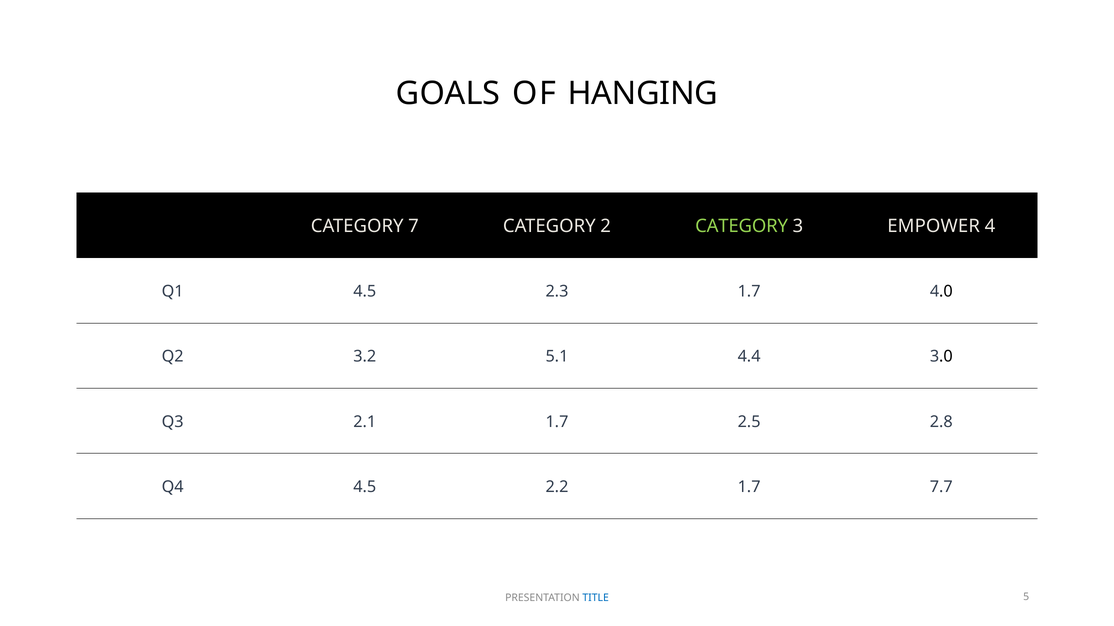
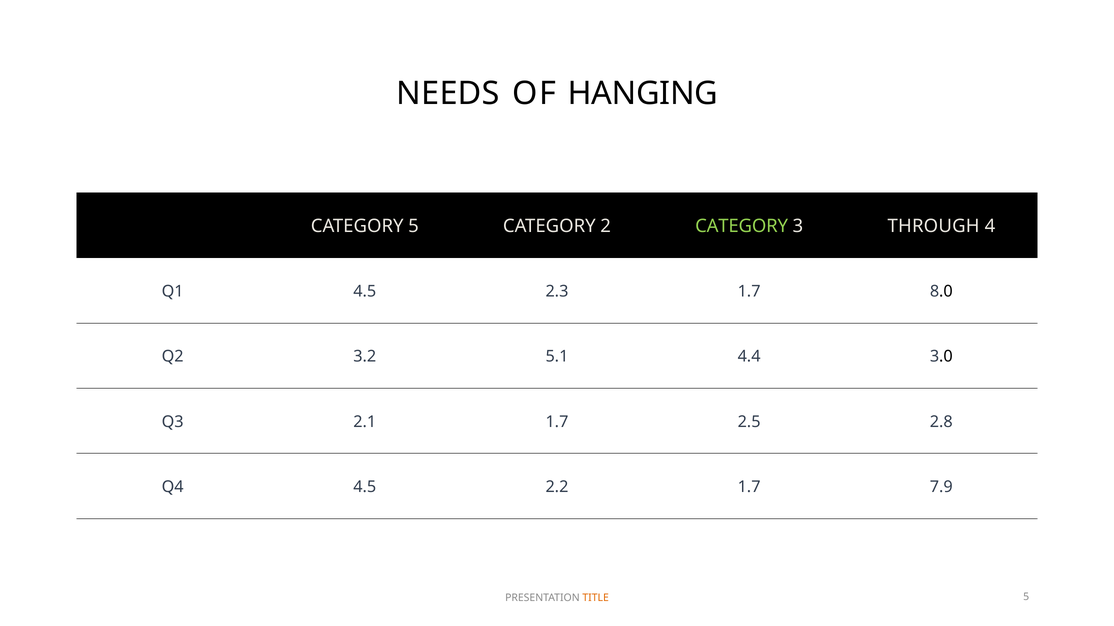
GOALS: GOALS -> NEEDS
CATEGORY 7: 7 -> 5
EMPOWER: EMPOWER -> THROUGH
4 at (935, 292): 4 -> 8
7.7: 7.7 -> 7.9
TITLE colour: blue -> orange
